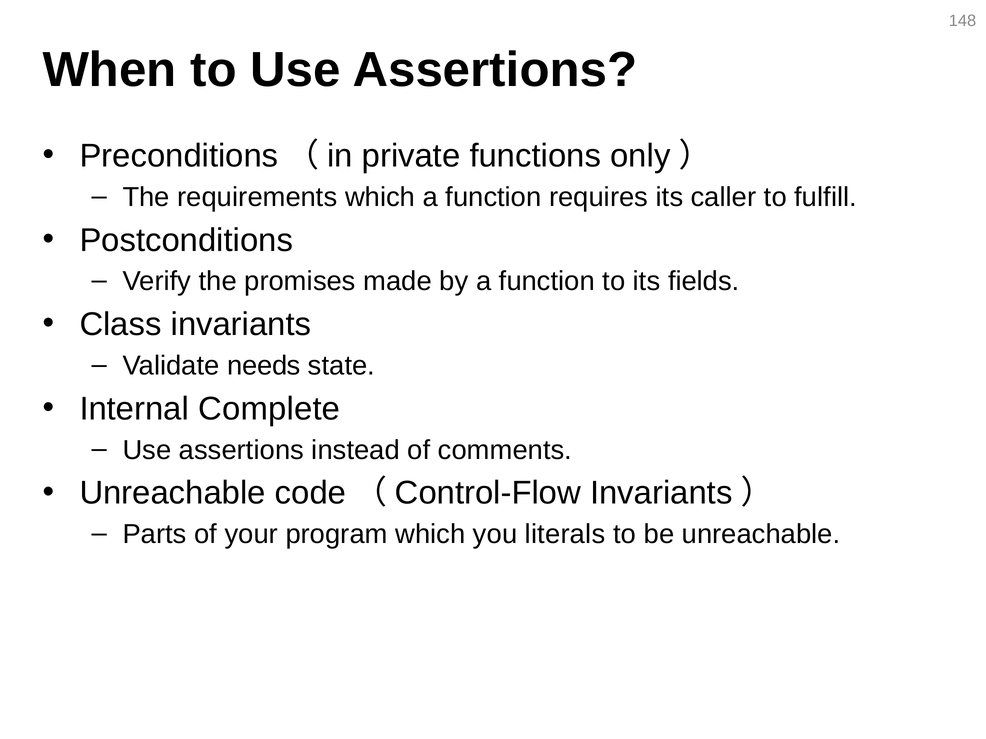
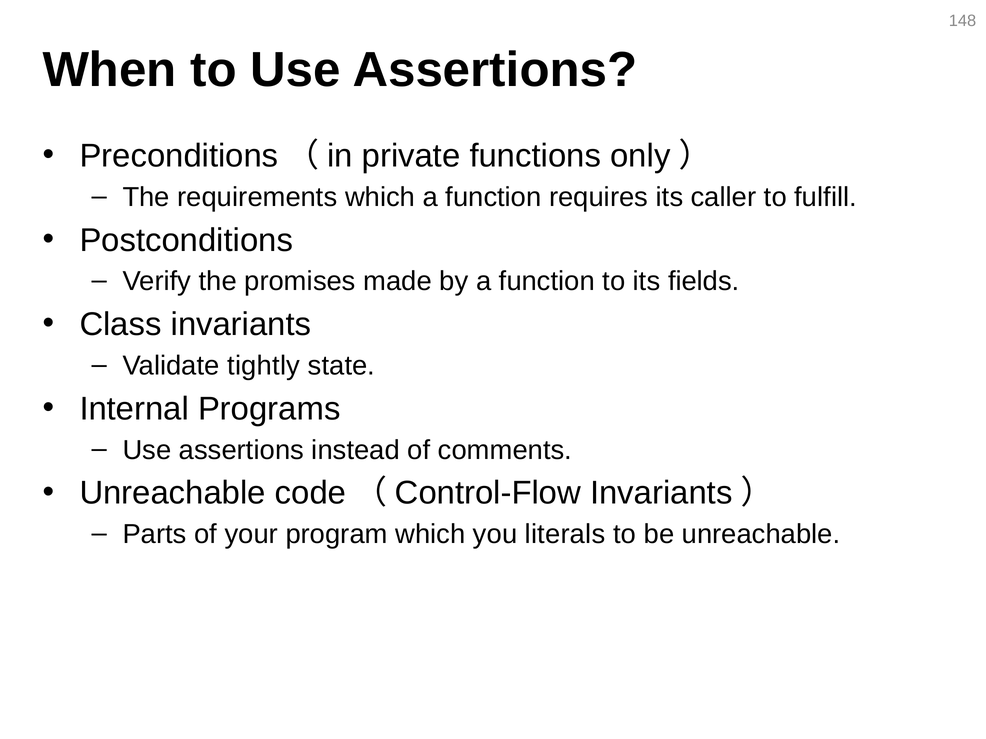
needs: needs -> tightly
Complete: Complete -> Programs
